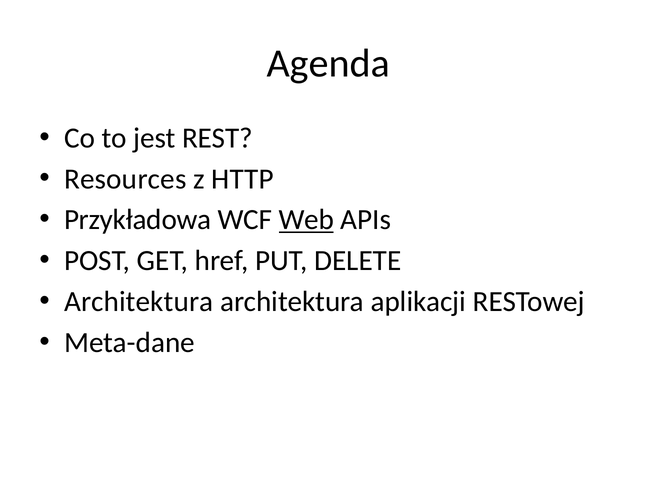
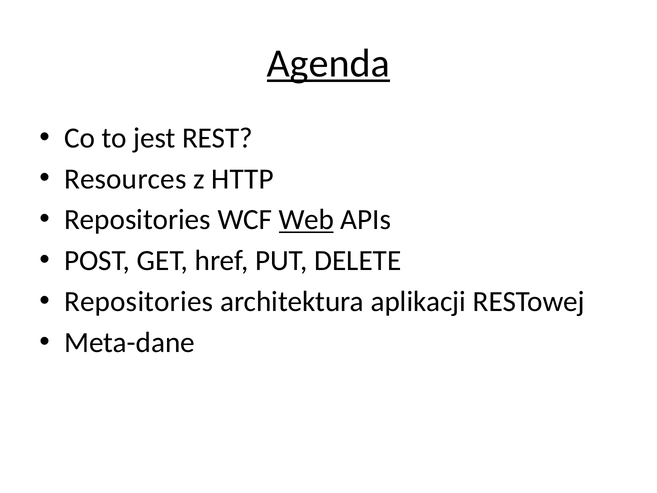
Agenda underline: none -> present
Przykładowa at (138, 220): Przykładowa -> Repositories
Architektura at (139, 302): Architektura -> Repositories
